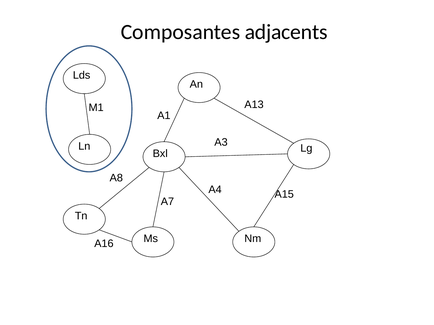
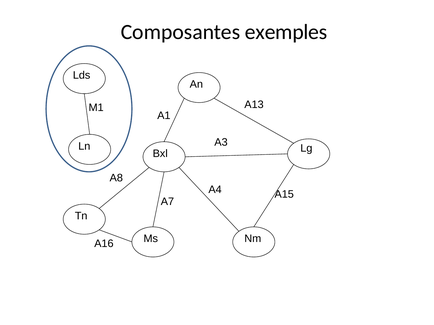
adjacents: adjacents -> exemples
